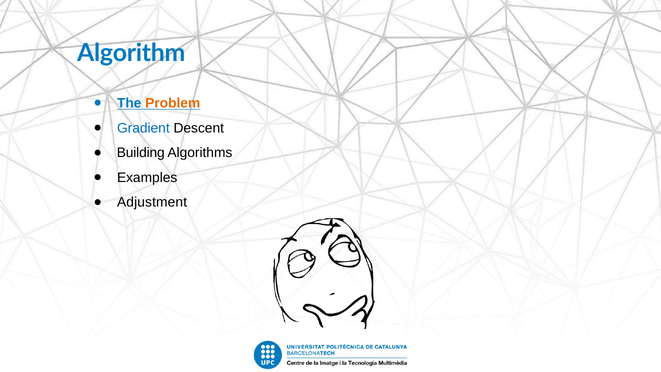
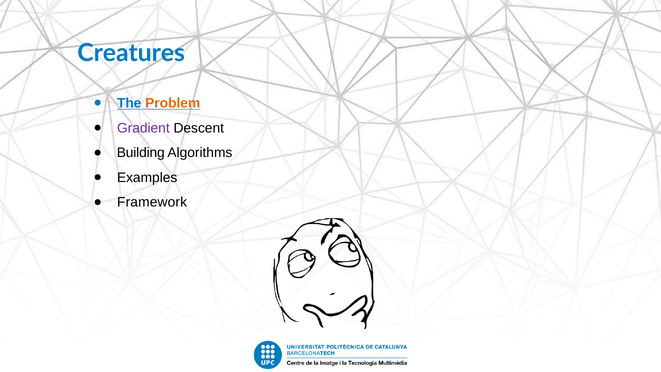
Algorithm: Algorithm -> Creatures
Gradient colour: blue -> purple
Adjustment: Adjustment -> Framework
